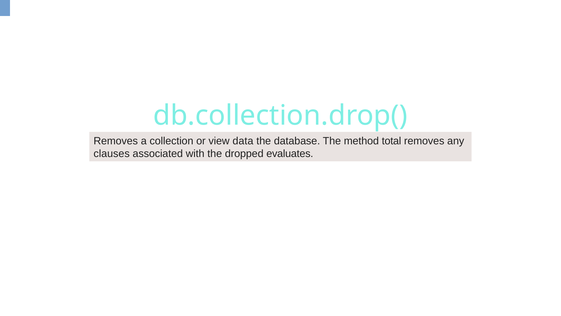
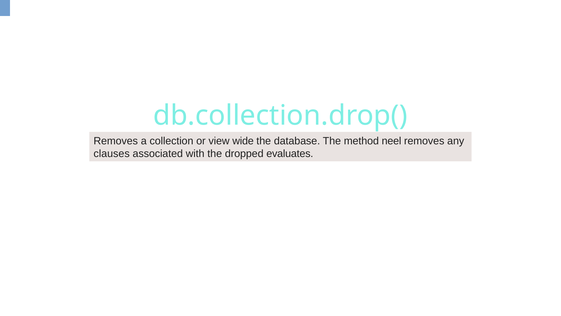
data: data -> wide
total: total -> neel
